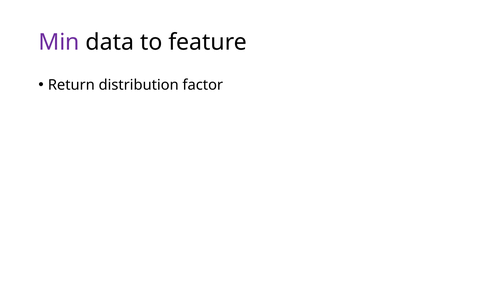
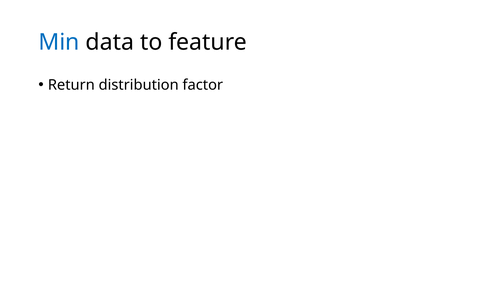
Min colour: purple -> blue
